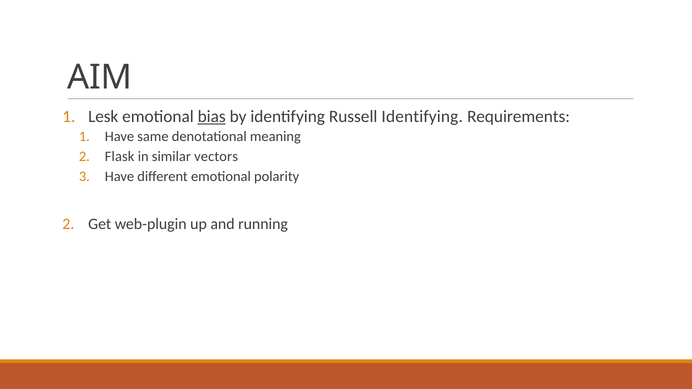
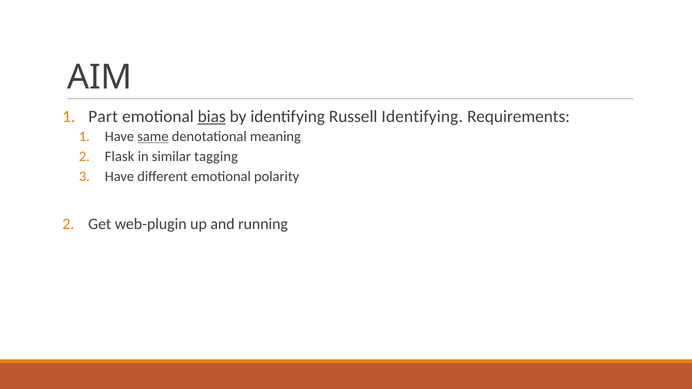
Lesk: Lesk -> Part
same underline: none -> present
vectors: vectors -> tagging
